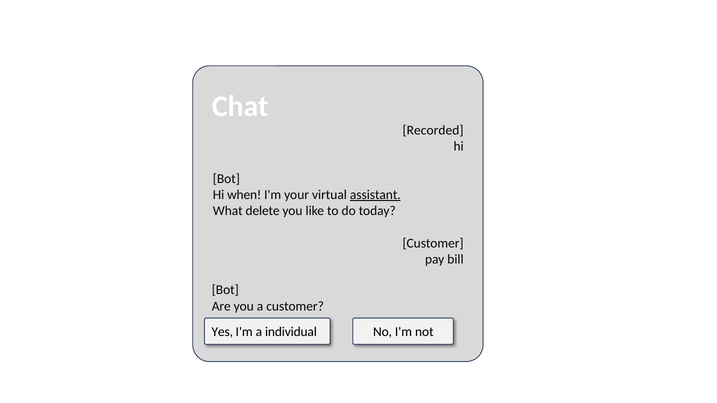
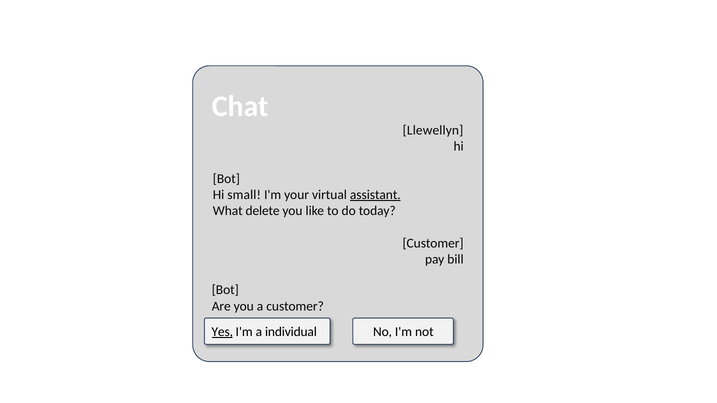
Recorded: Recorded -> Llewellyn
when: when -> small
Yes underline: none -> present
